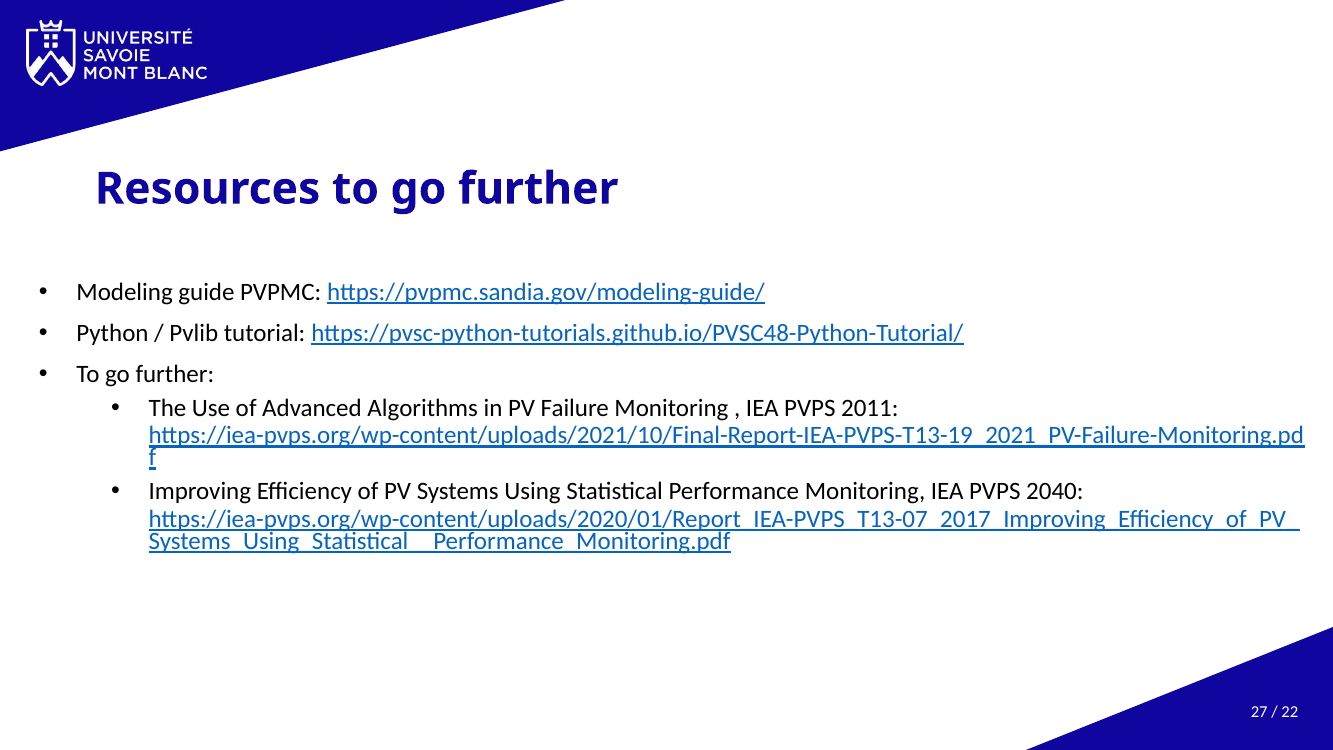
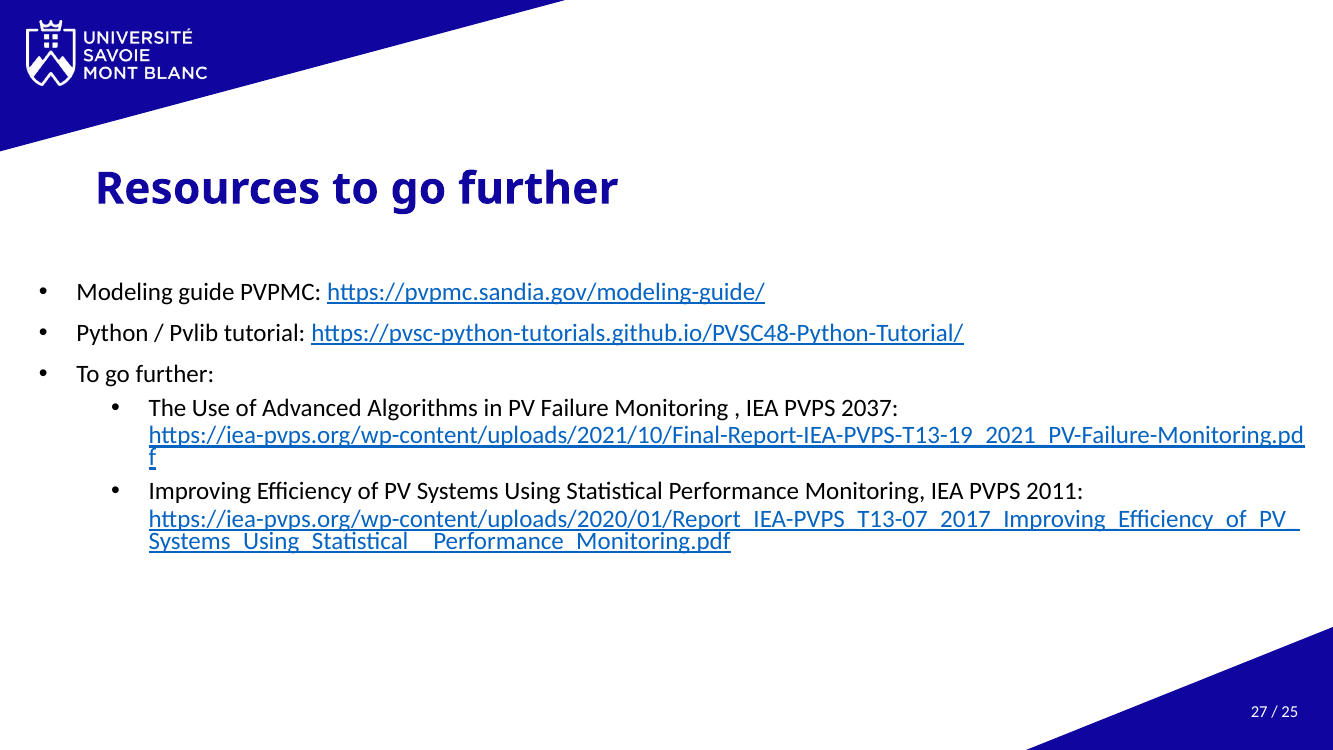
2011: 2011 -> 2037
2040: 2040 -> 2011
22: 22 -> 25
